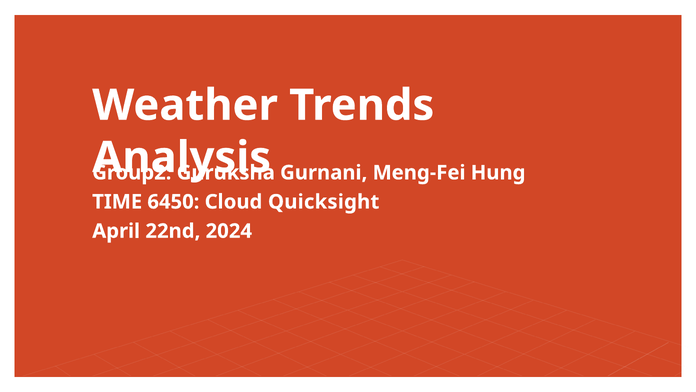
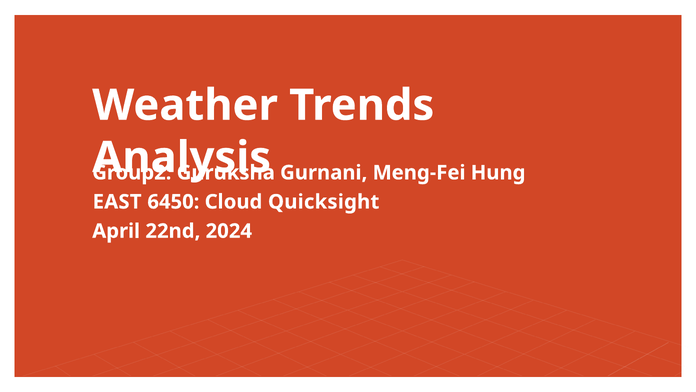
TIME: TIME -> EAST
